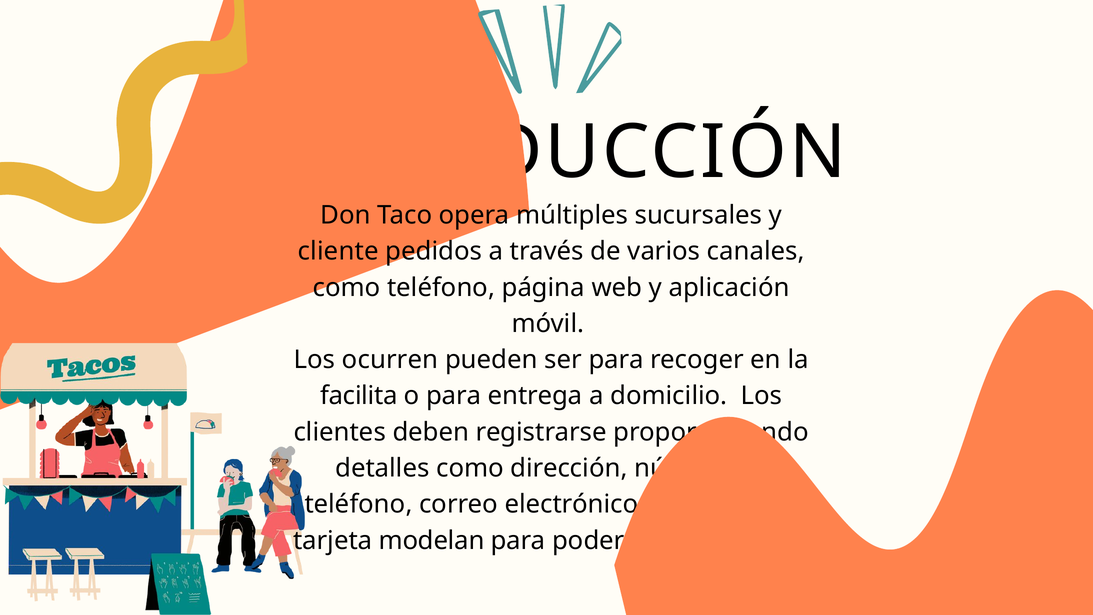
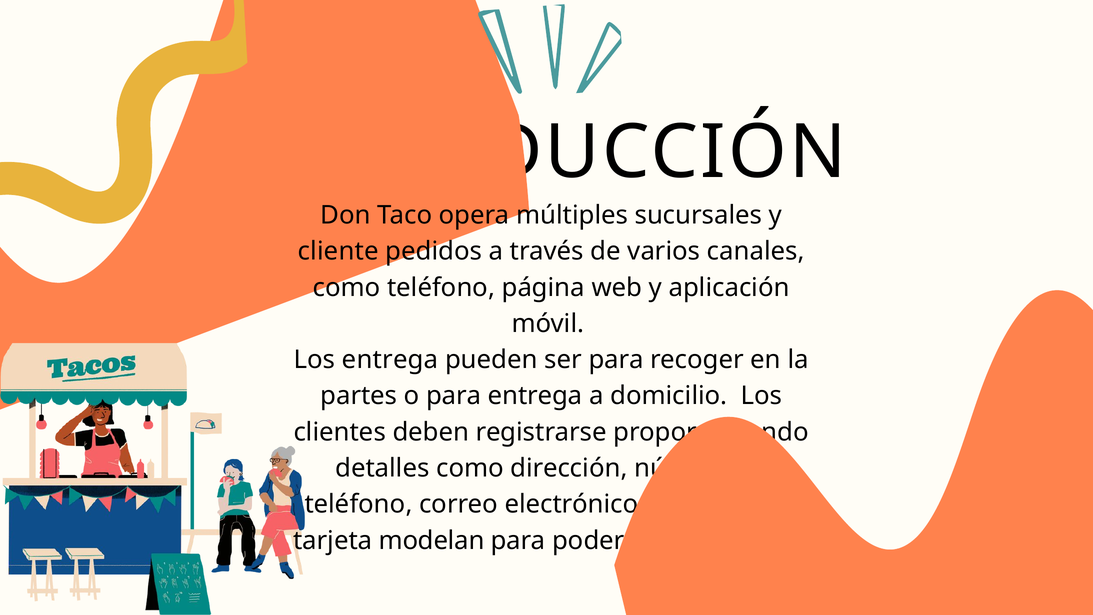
Los ocurren: ocurren -> entrega
facilita: facilita -> partes
